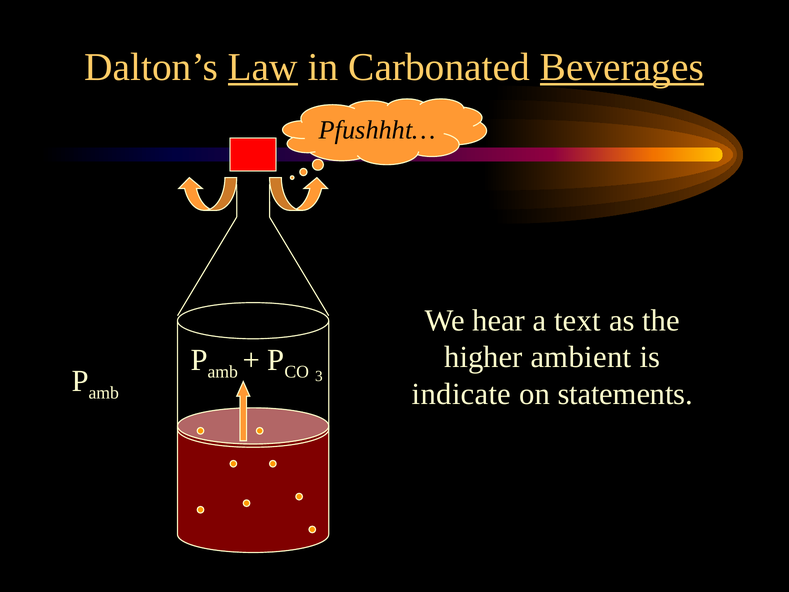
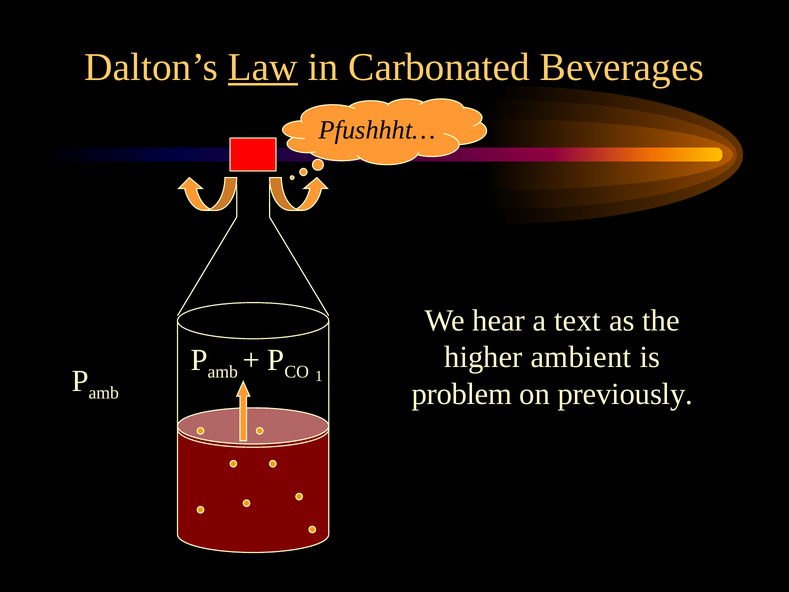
Beverages underline: present -> none
3: 3 -> 1
indicate: indicate -> problem
statements: statements -> previously
